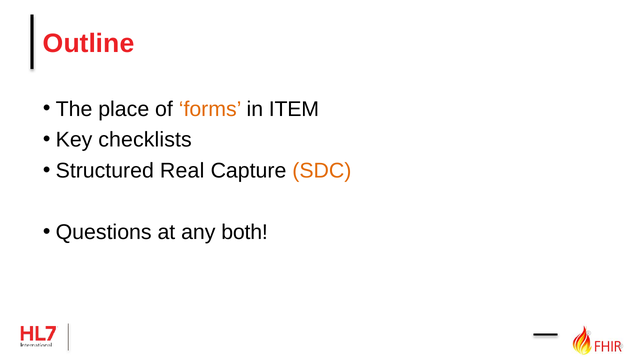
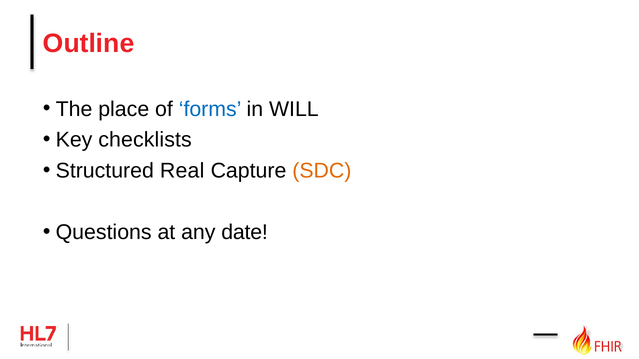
forms colour: orange -> blue
ITEM: ITEM -> WILL
both: both -> date
